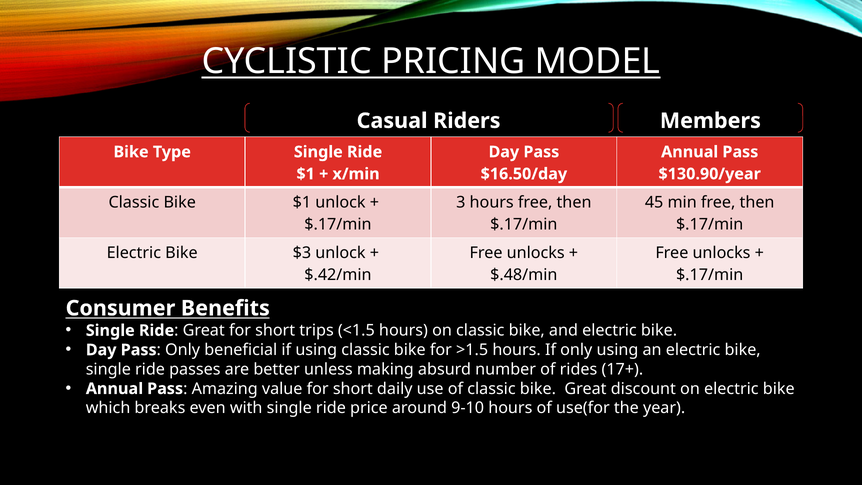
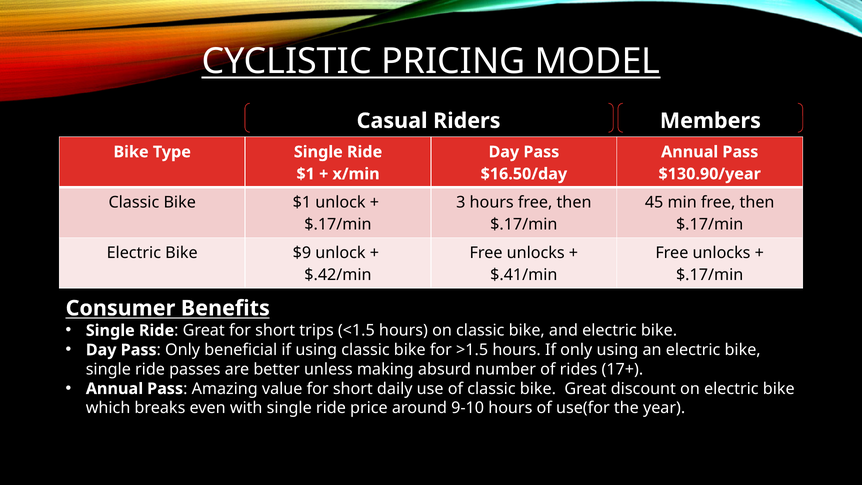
$3: $3 -> $9
$.48/min: $.48/min -> $.41/min
